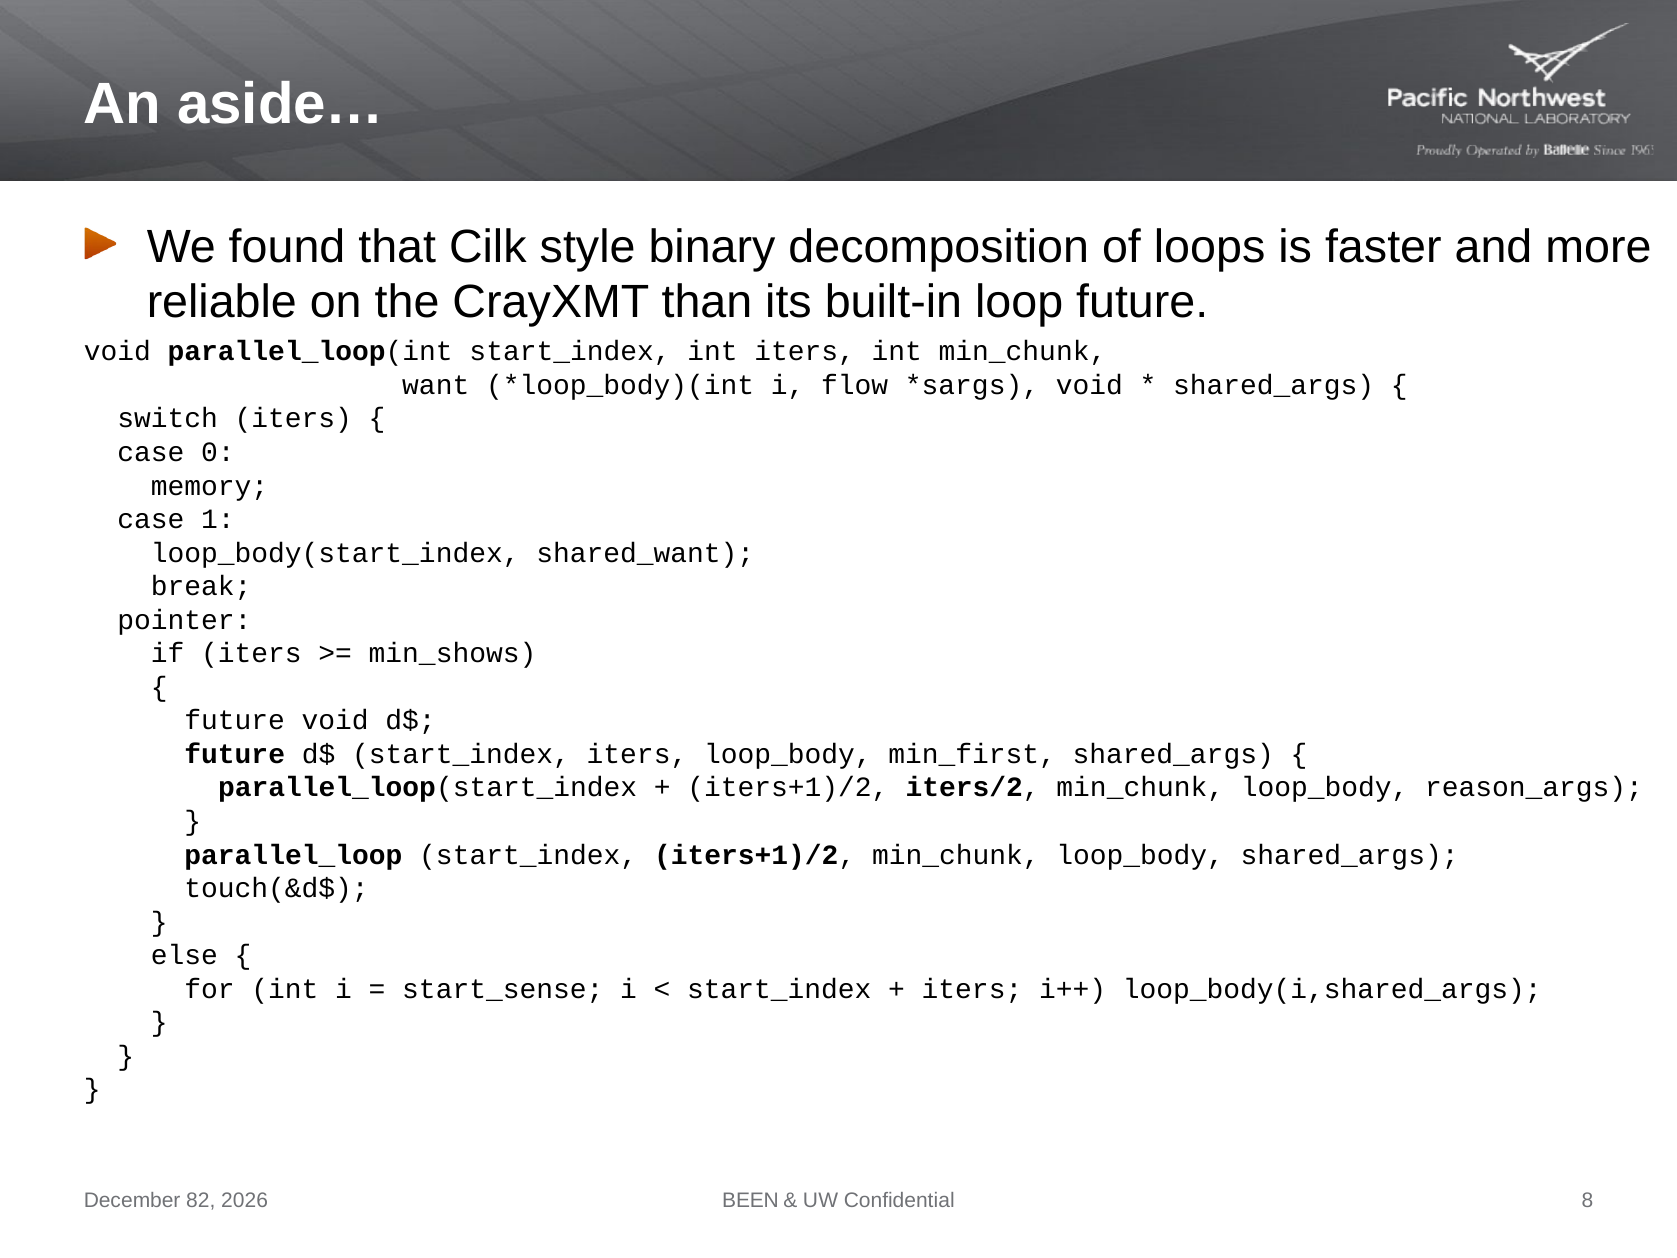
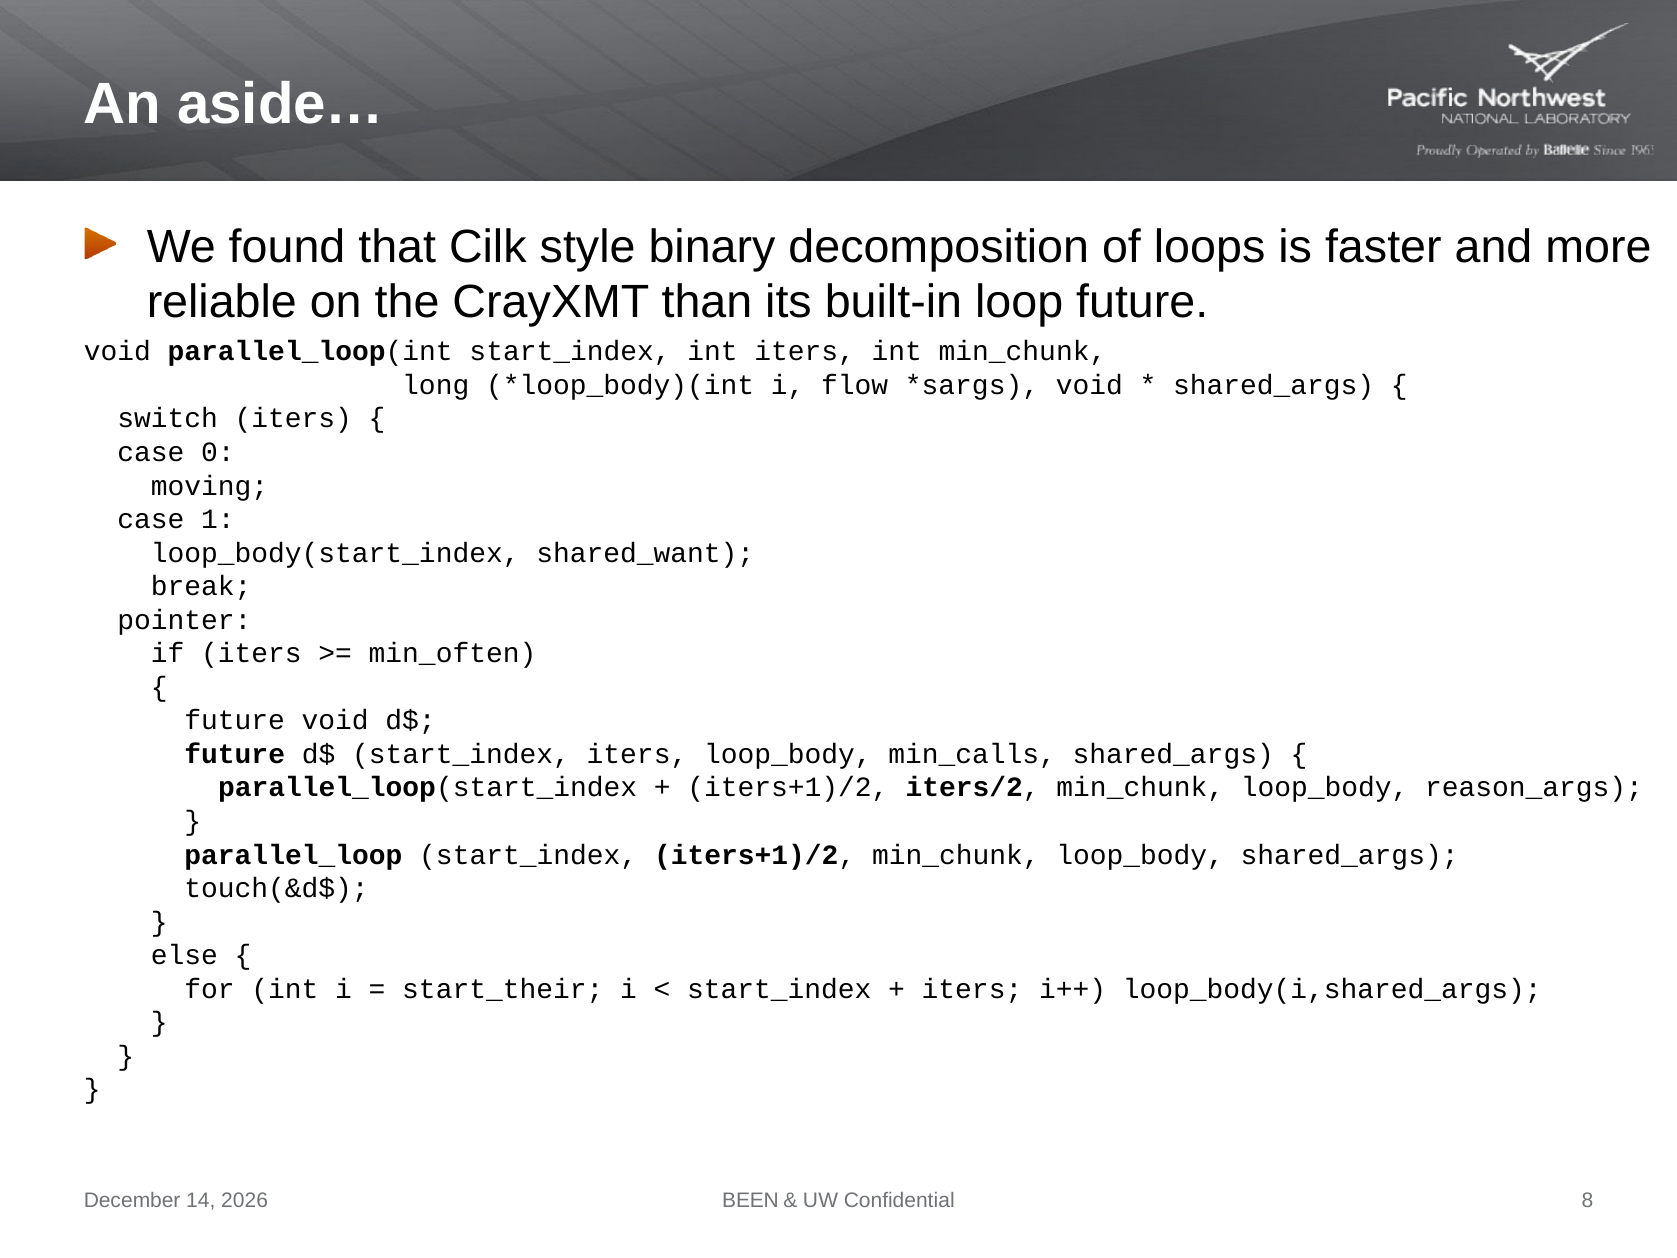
want: want -> long
memory: memory -> moving
min_shows: min_shows -> min_often
min_first: min_first -> min_calls
start_sense: start_sense -> start_their
82: 82 -> 14
